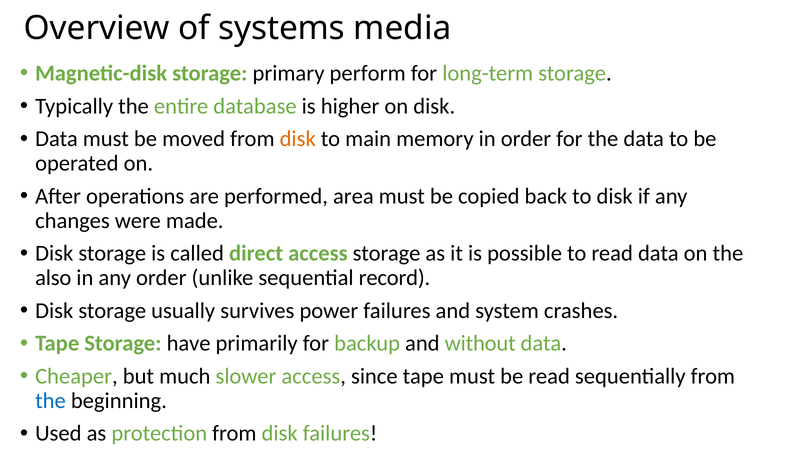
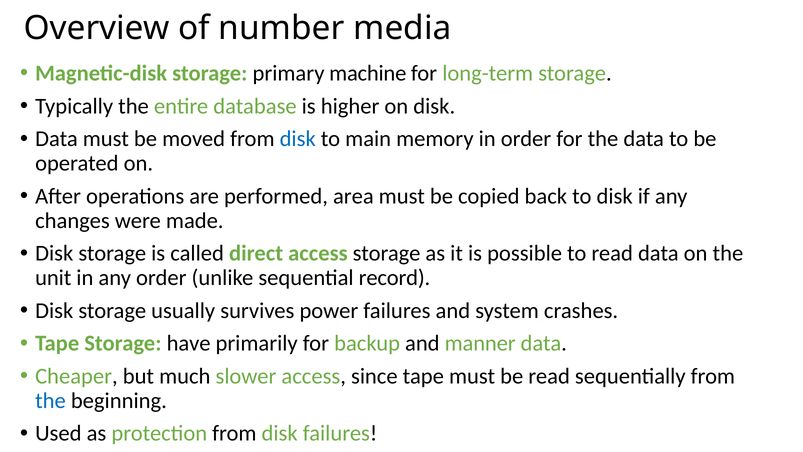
systems: systems -> number
perform: perform -> machine
disk at (298, 139) colour: orange -> blue
also: also -> unit
without: without -> manner
